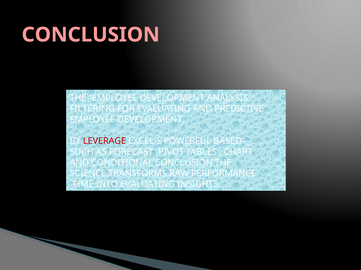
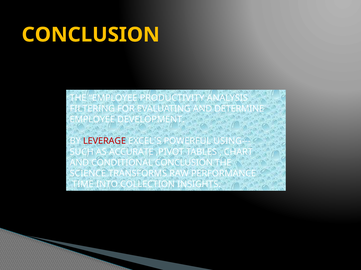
CONCLUSION at (91, 35) colour: pink -> yellow
THE EMPLOYEE DEVELOPMENT: DEVELOPMENT -> PRODUCTIVITY
PREDICTIVE: PREDICTIVE -> DETERMINE
BASED---: BASED--- -> USING---
FORECAST: FORECAST -> ACCURATE
INTO EVALUATING: EVALUATING -> COLLECTION
